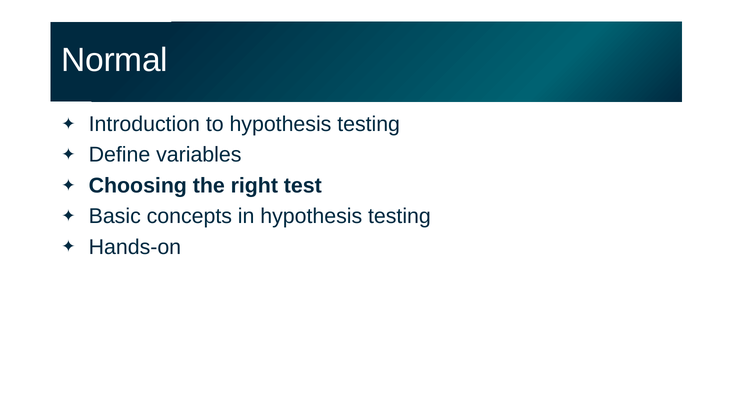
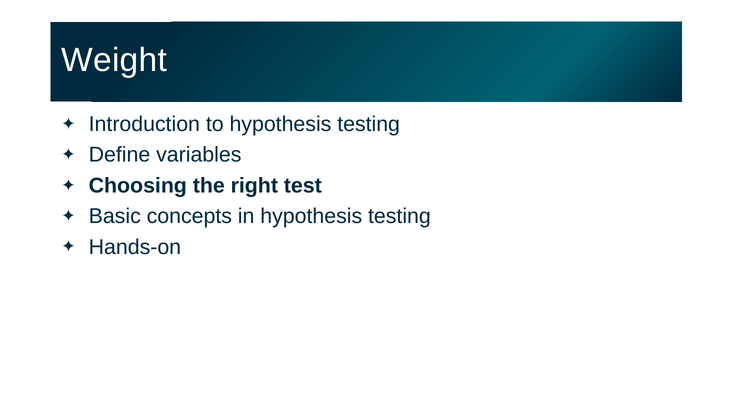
Normal: Normal -> Weight
